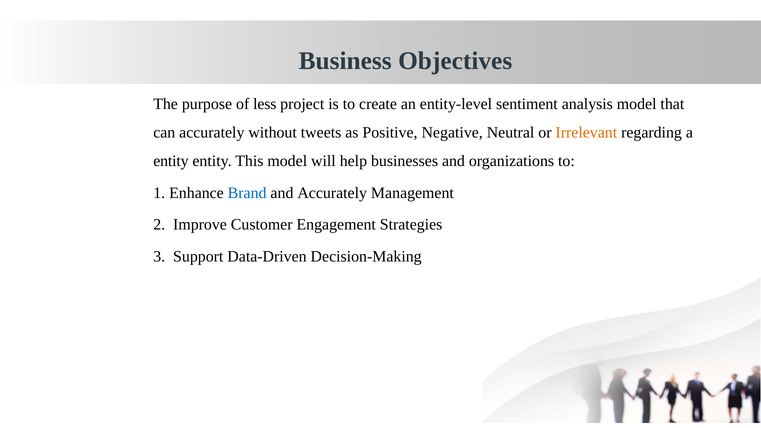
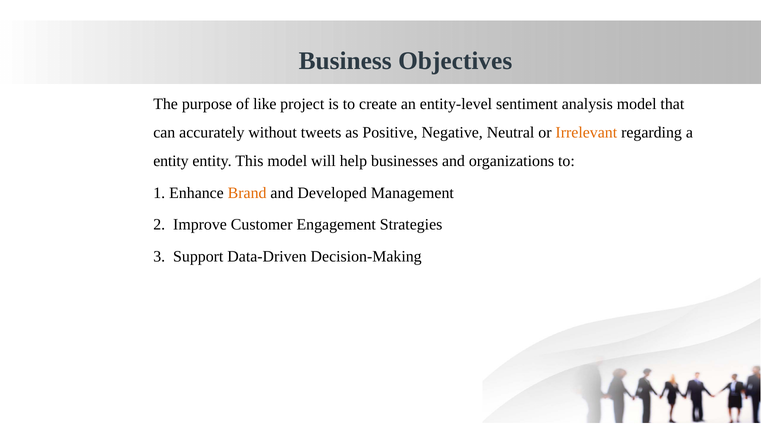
less: less -> like
Brand colour: blue -> orange
and Accurately: Accurately -> Developed
